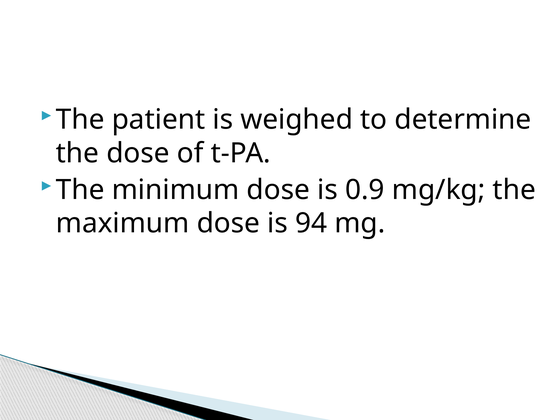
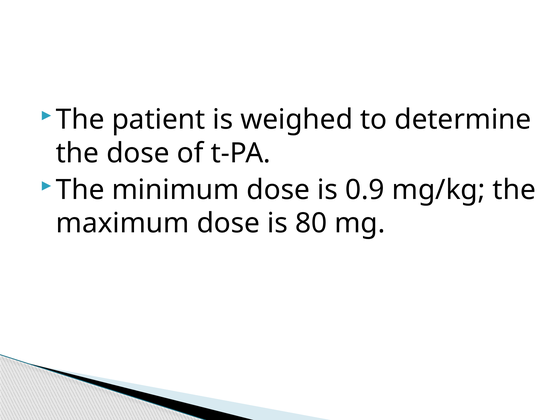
94: 94 -> 80
